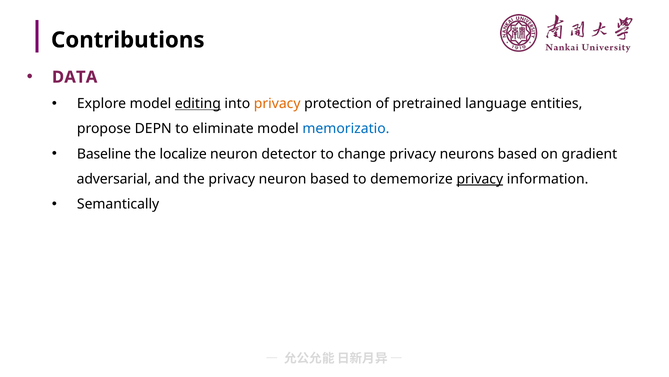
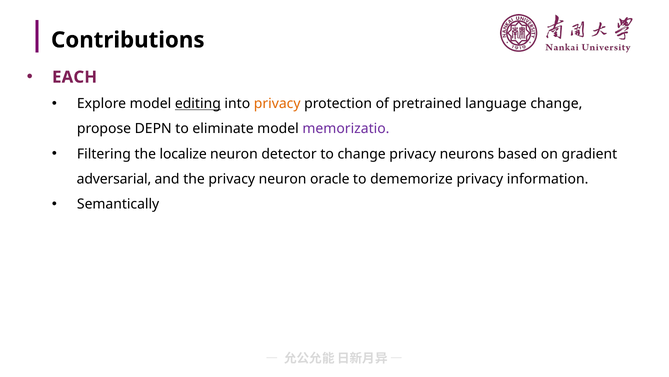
DATA: DATA -> EACH
language entities: entities -> change
memorizatio colour: blue -> purple
Baseline: Baseline -> Filtering
neuron based: based -> oracle
privacy at (480, 179) underline: present -> none
